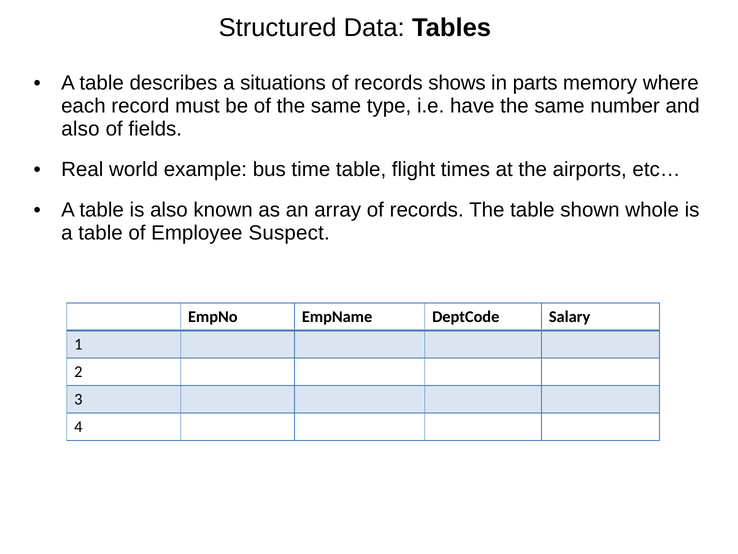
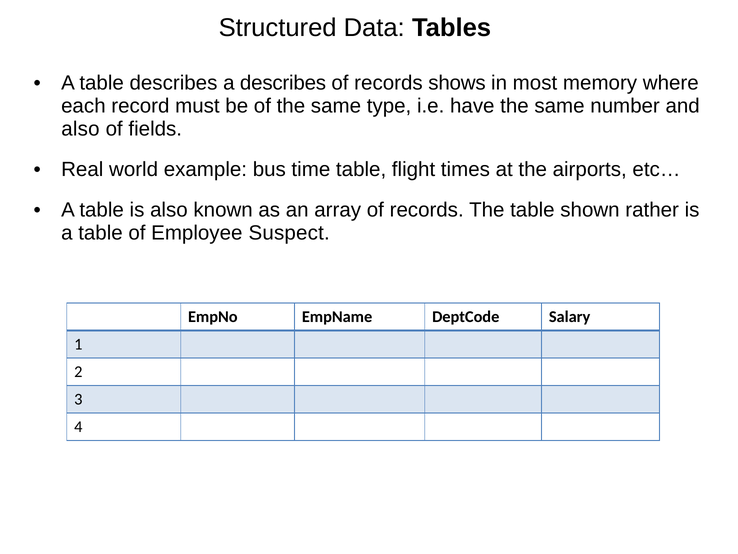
a situations: situations -> describes
parts: parts -> most
whole: whole -> rather
